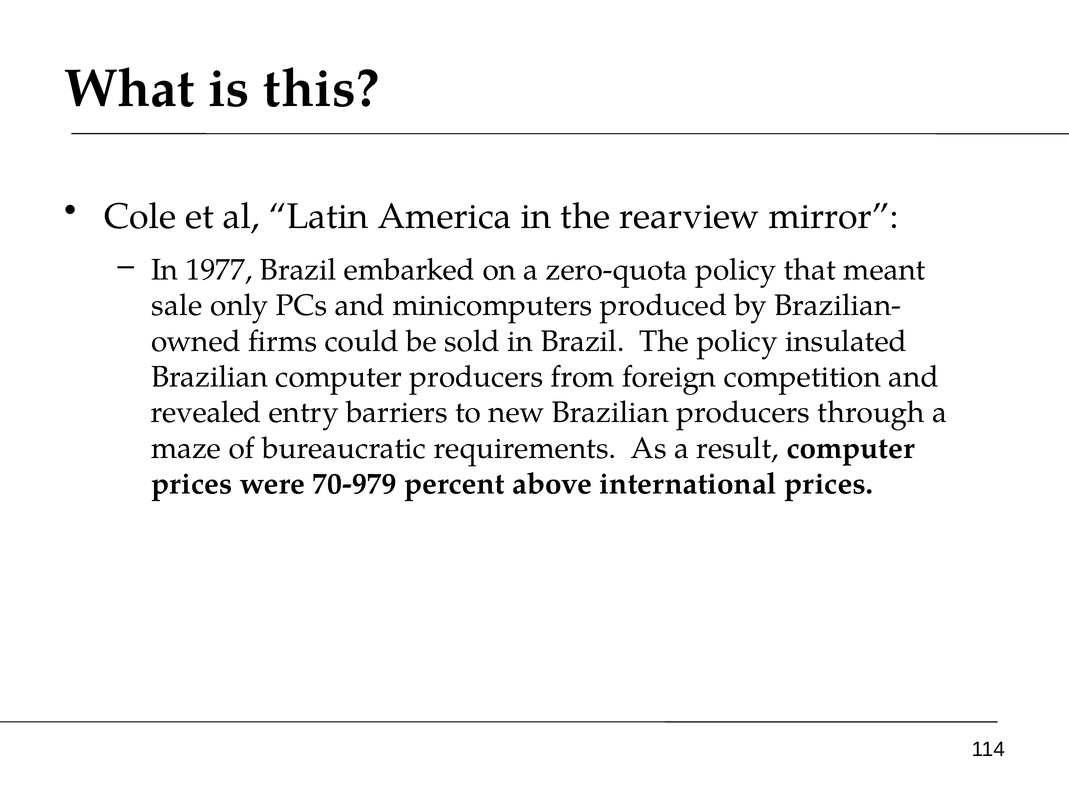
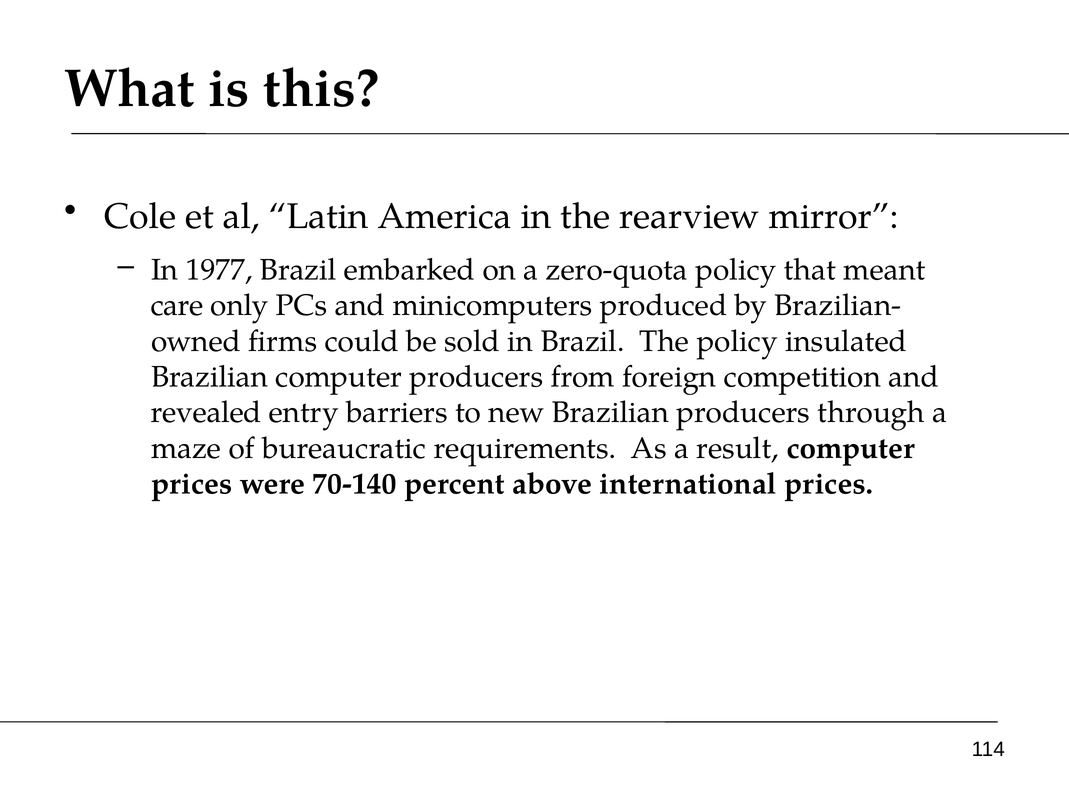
sale: sale -> care
70-979: 70-979 -> 70-140
